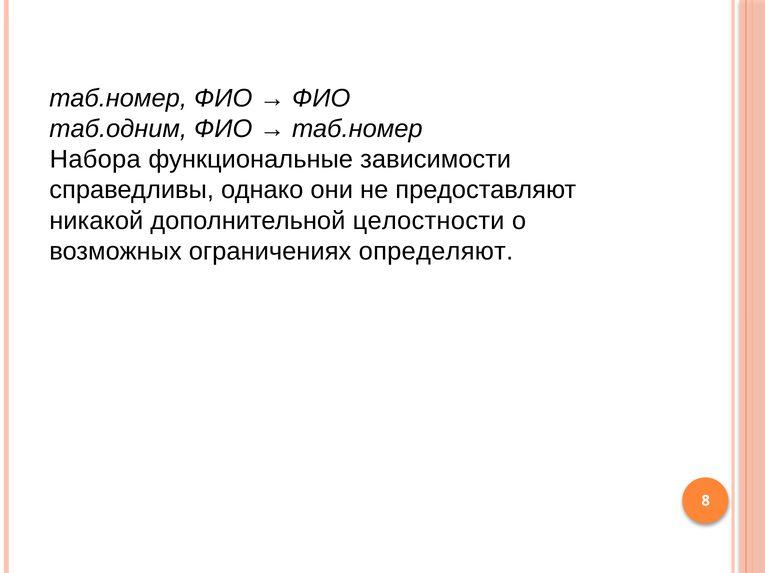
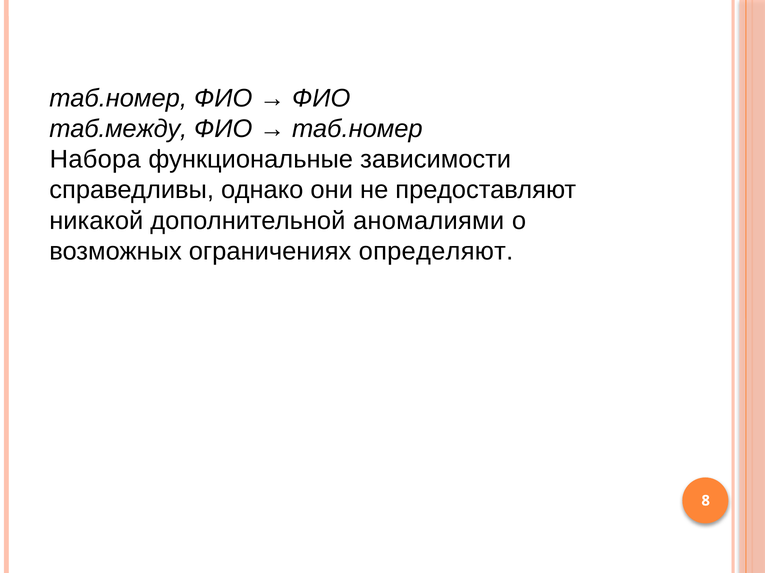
таб.одним: таб.одним -> таб.между
целостности: целостности -> аномалиями
